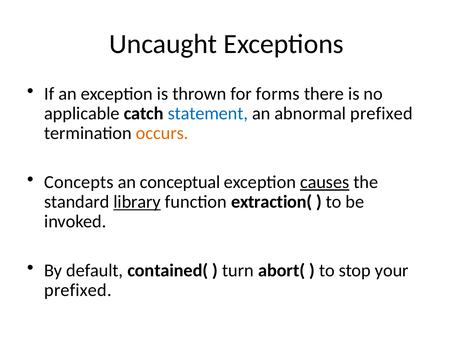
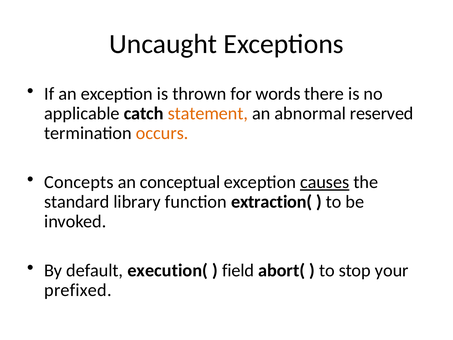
forms: forms -> words
statement colour: blue -> orange
abnormal prefixed: prefixed -> reserved
library underline: present -> none
contained(: contained( -> execution(
turn: turn -> field
